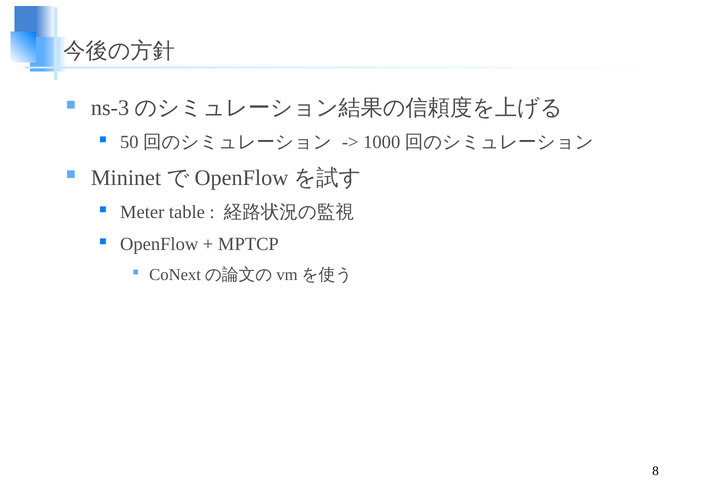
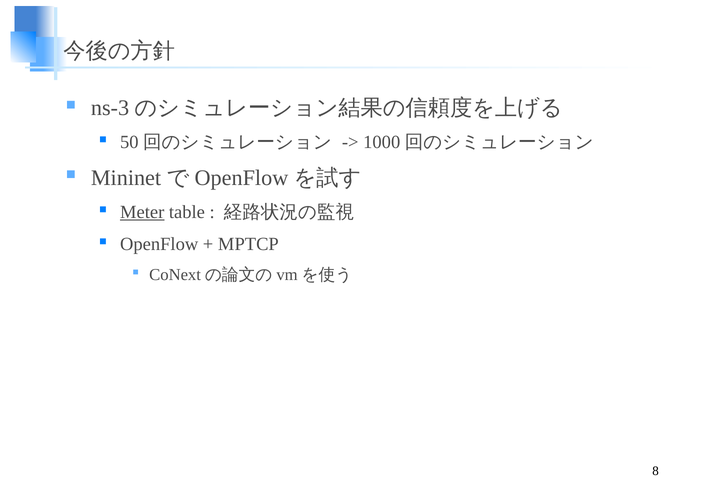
Meter underline: none -> present
